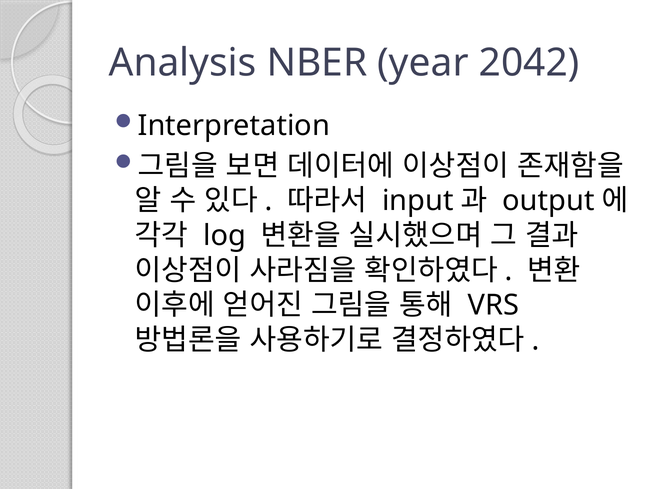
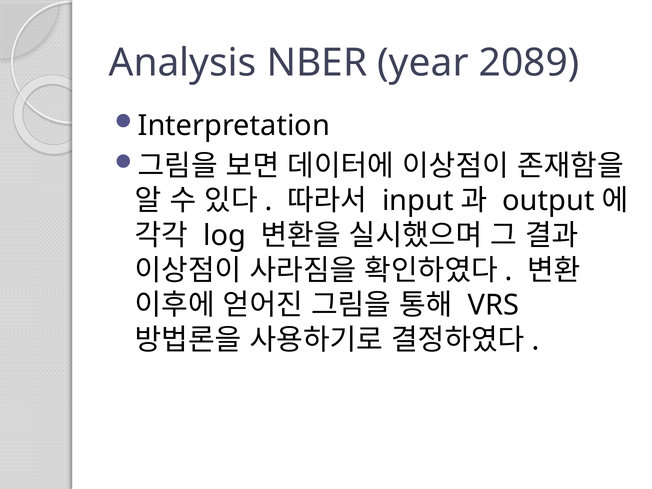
2042: 2042 -> 2089
